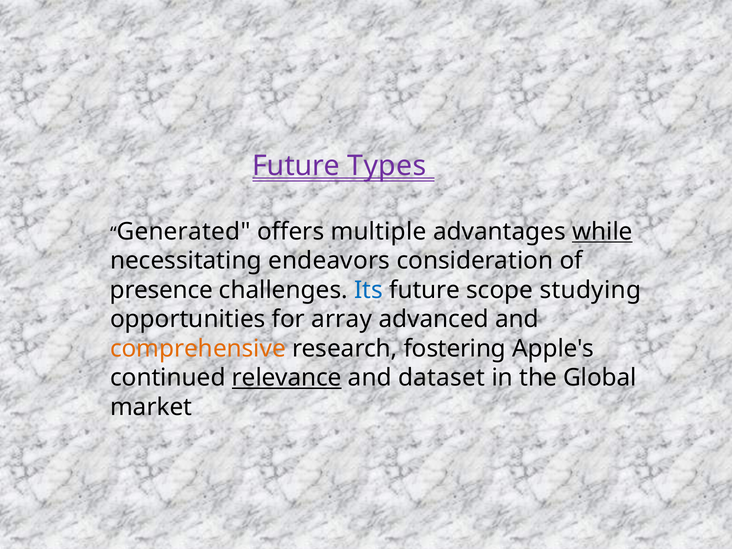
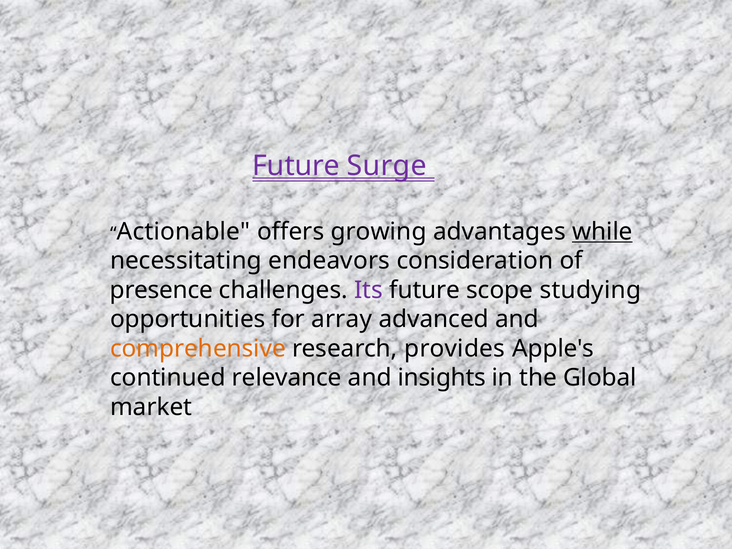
Types: Types -> Surge
Generated: Generated -> Actionable
multiple: multiple -> growing
Its colour: blue -> purple
fostering: fostering -> provides
relevance underline: present -> none
dataset: dataset -> insights
